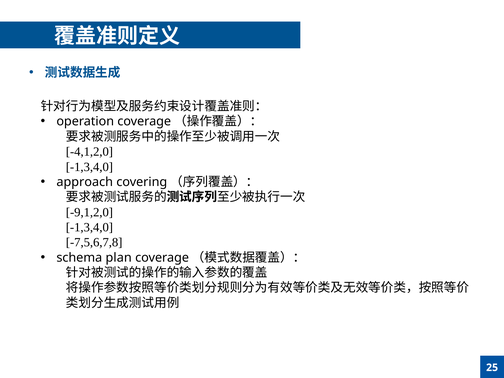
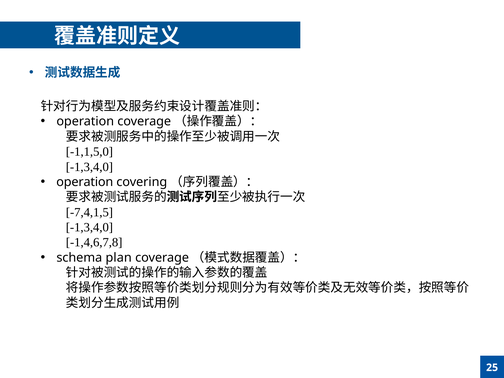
-4,1,2,0: -4,1,2,0 -> -1,1,5,0
approach at (85, 182): approach -> operation
-9,1,2,0: -9,1,2,0 -> -7,4,1,5
-7,5,6,7,8: -7,5,6,7,8 -> -1,4,6,7,8
